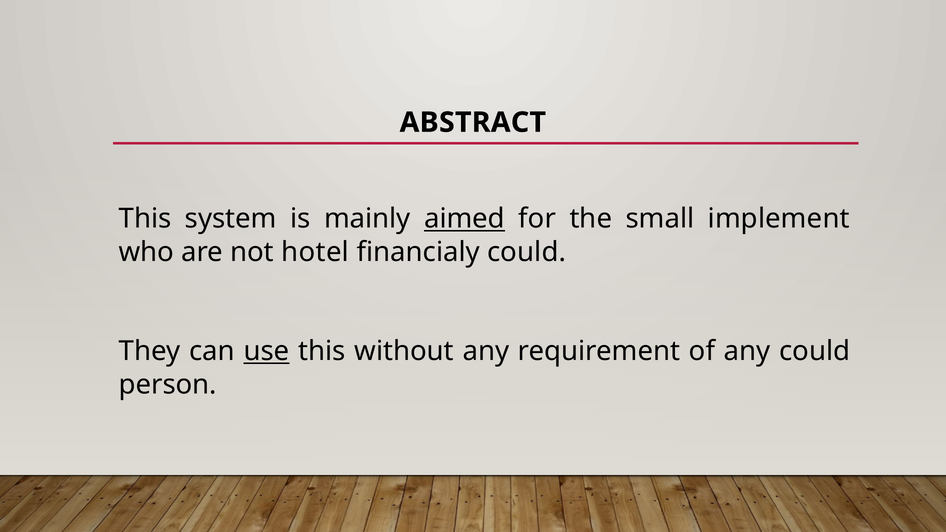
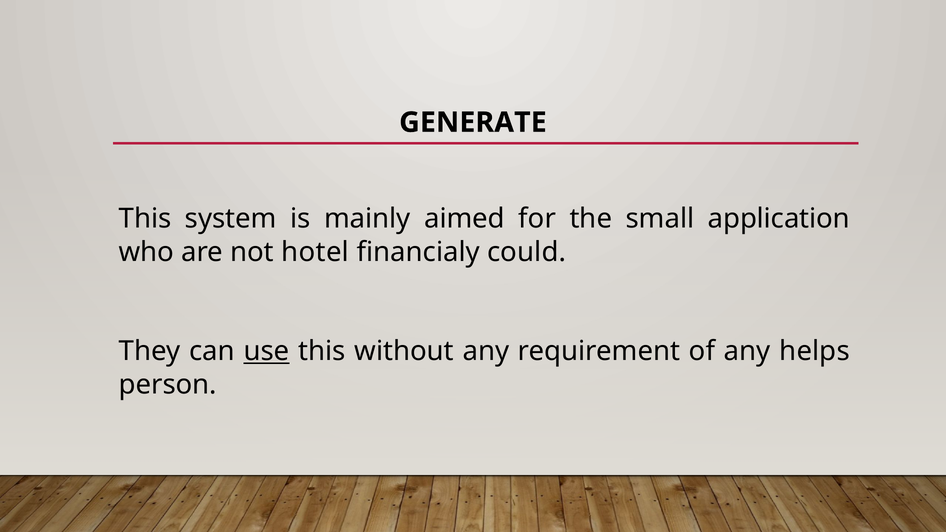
ABSTRACT: ABSTRACT -> GENERATE
aimed underline: present -> none
implement: implement -> application
any could: could -> helps
